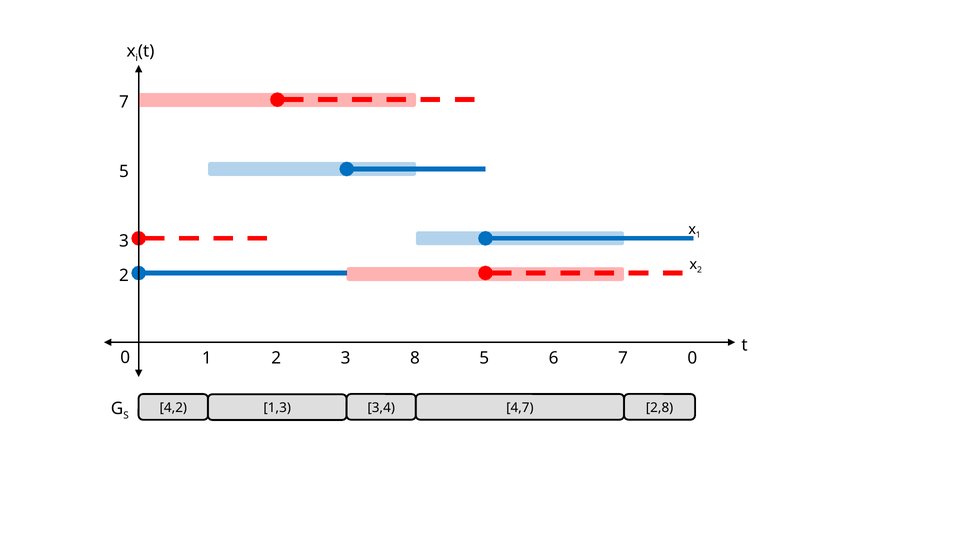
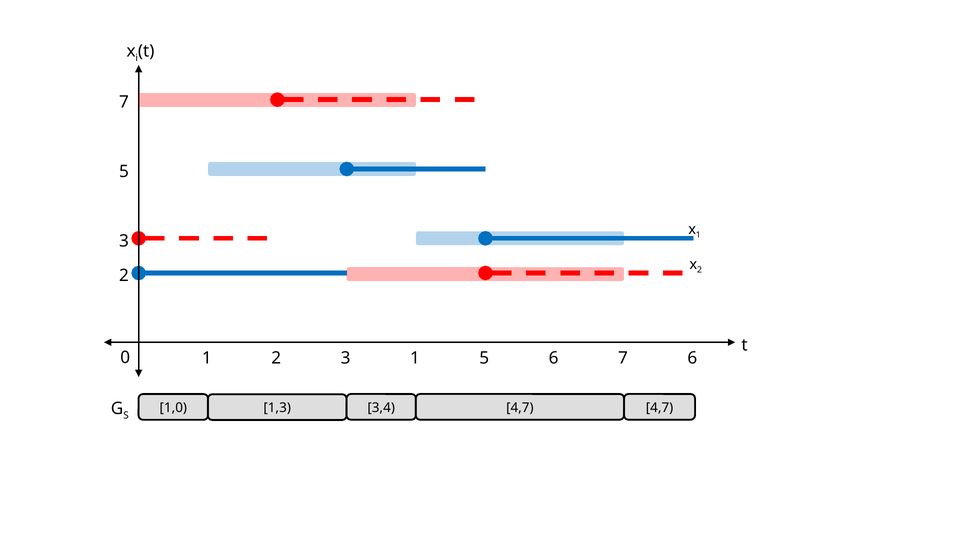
3 8: 8 -> 1
7 0: 0 -> 6
4,2: 4,2 -> 1,0
4,7 2,8: 2,8 -> 4,7
